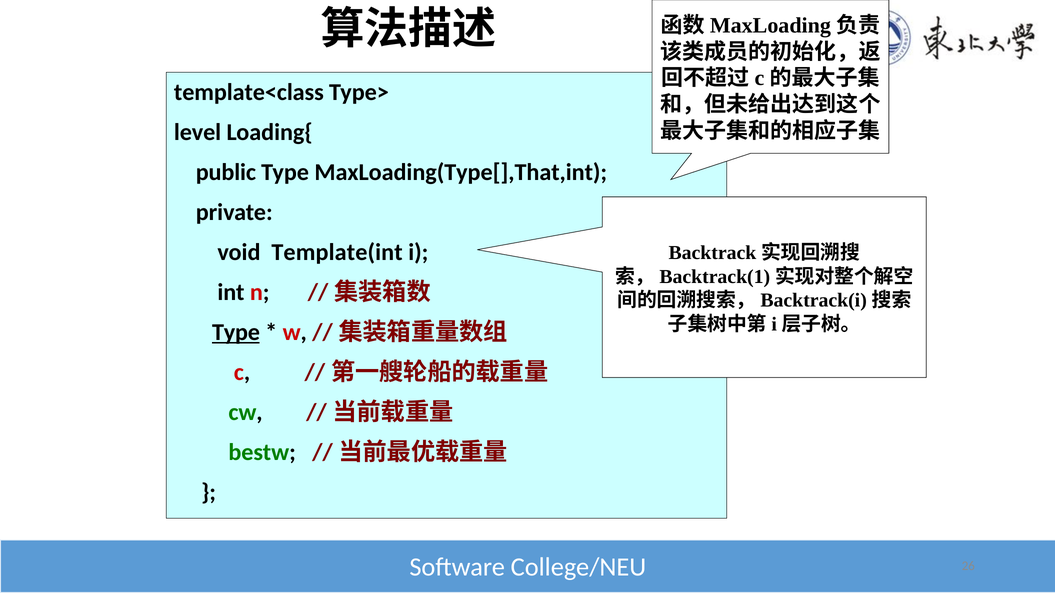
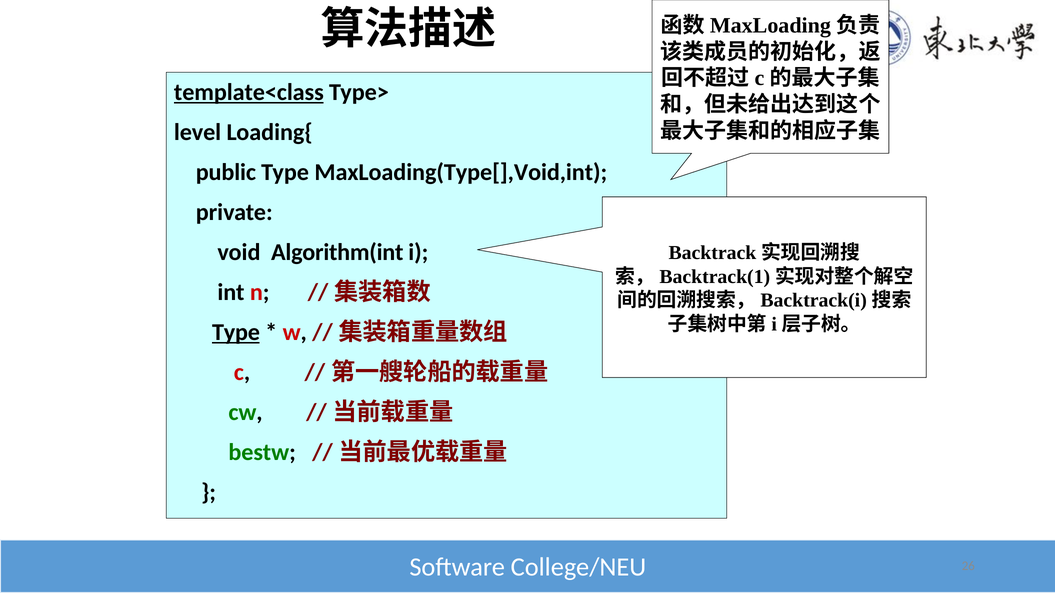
template<class underline: none -> present
MaxLoading(Type[],That,int: MaxLoading(Type[],That,int -> MaxLoading(Type[],Void,int
Template(int: Template(int -> Algorithm(int
